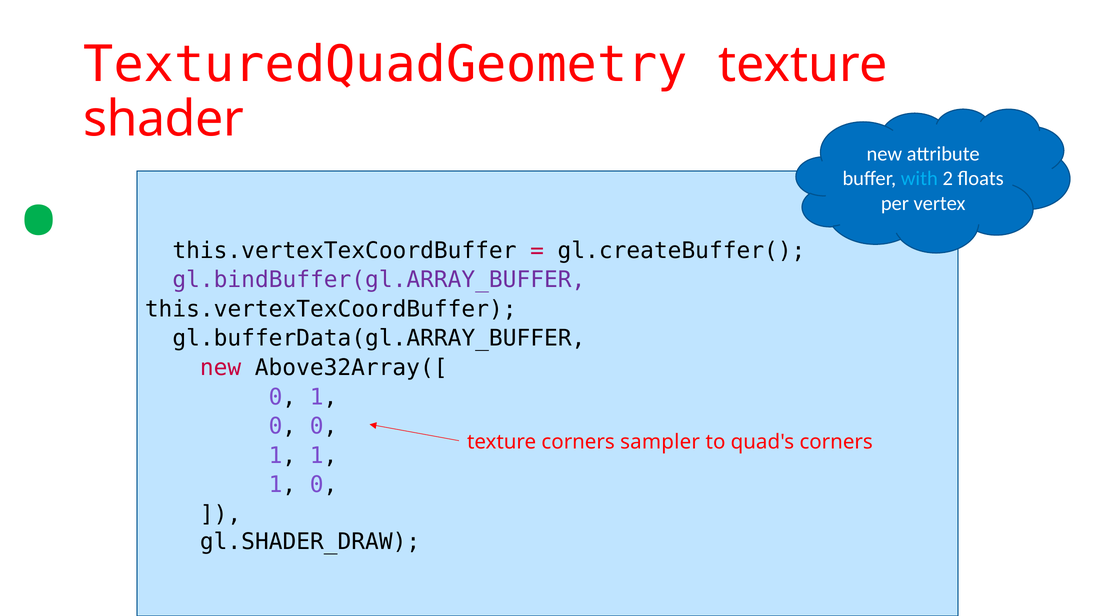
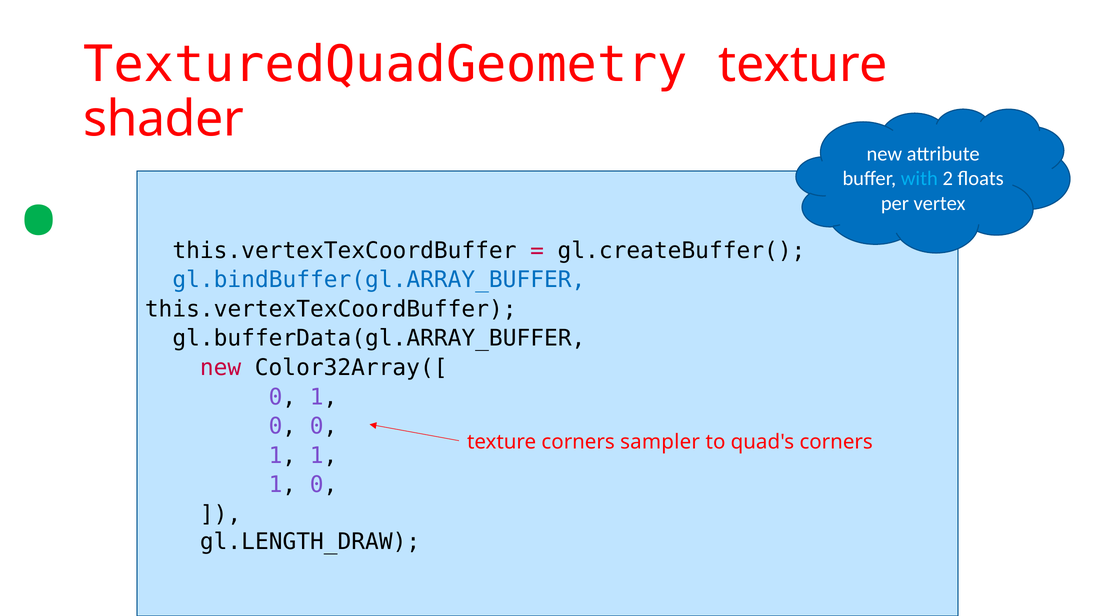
gl.bindBuffer(gl.ARRAY_BUFFER colour: purple -> blue
Above32Array([: Above32Array([ -> Color32Array([
gl.SHADER_DRAW: gl.SHADER_DRAW -> gl.LENGTH_DRAW
